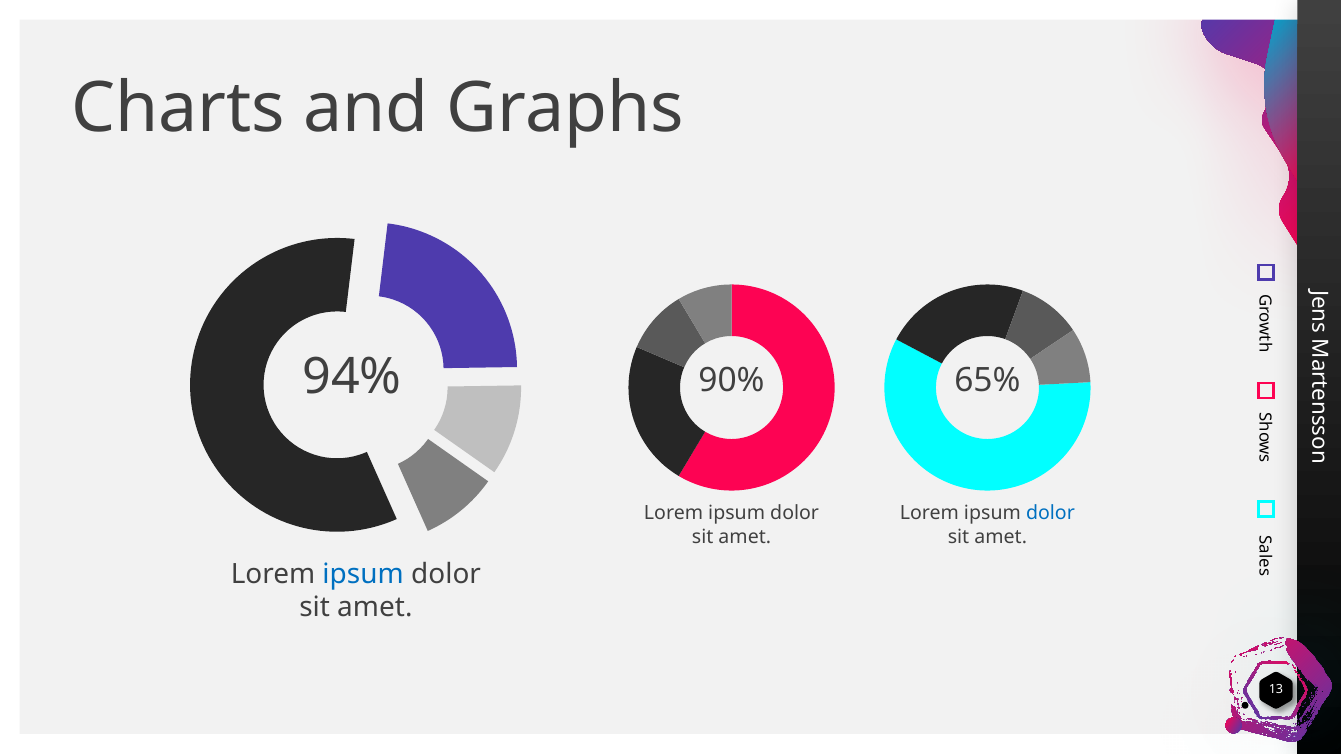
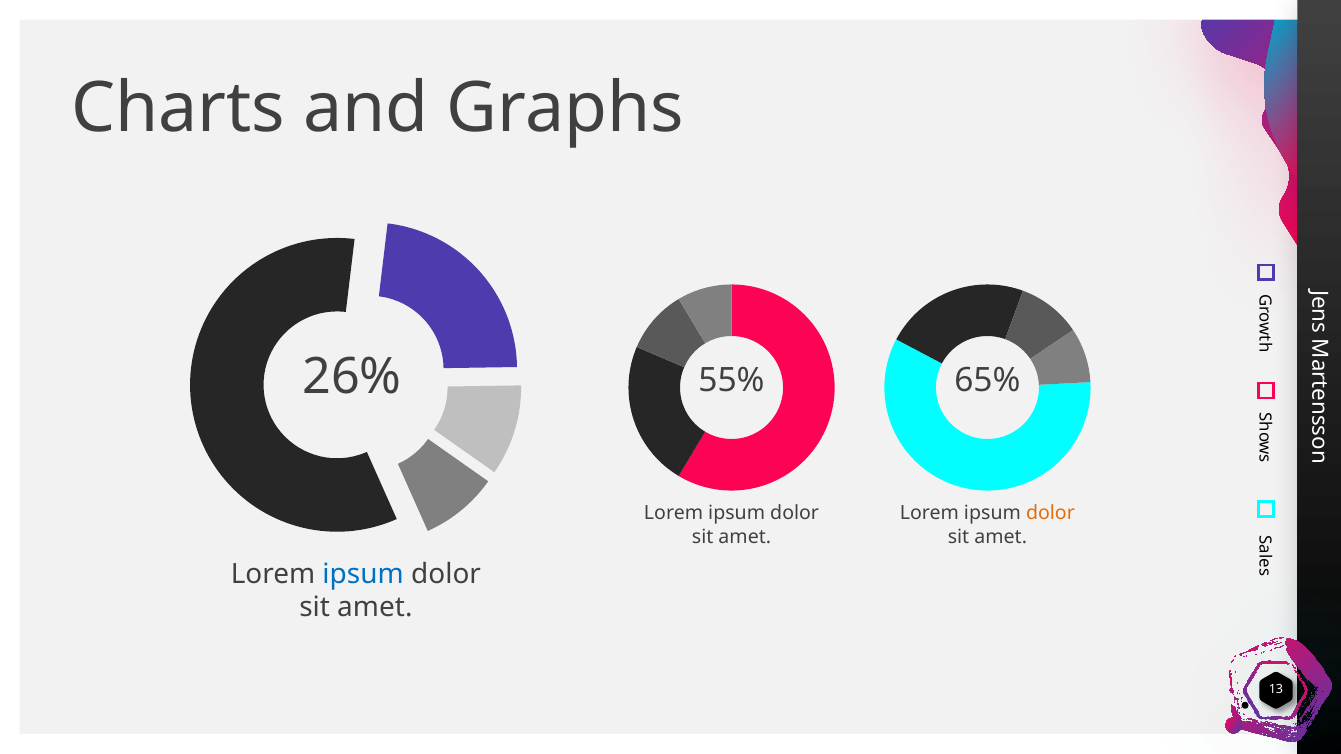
94%: 94% -> 26%
90%: 90% -> 55%
dolor at (1050, 514) colour: blue -> orange
